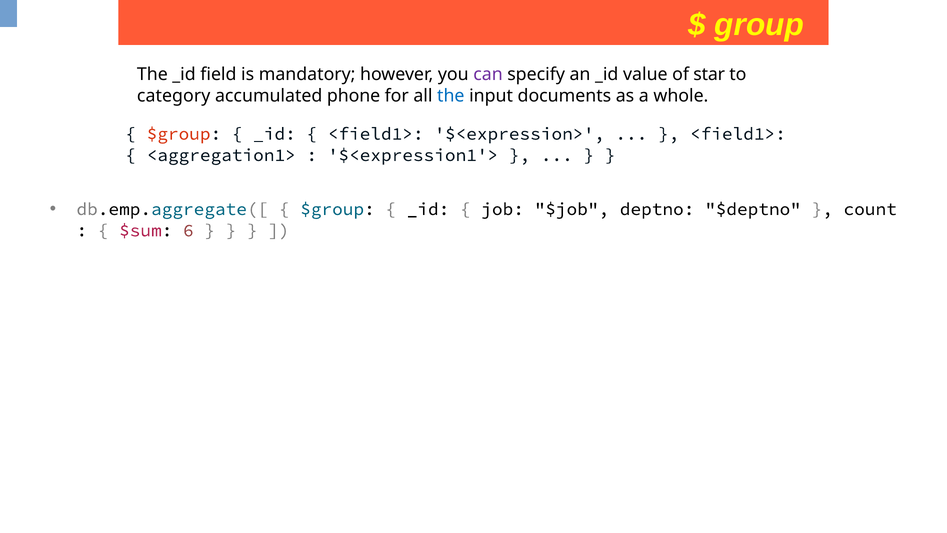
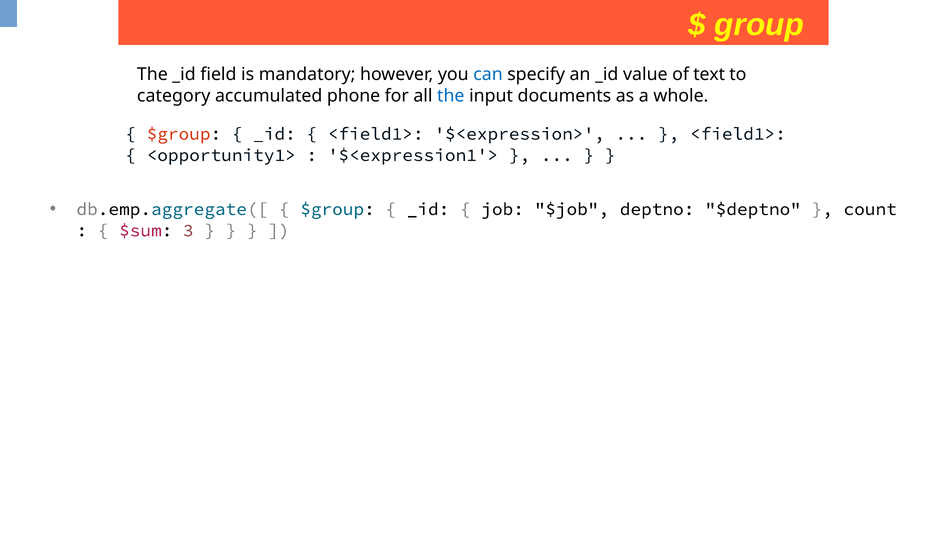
can colour: purple -> blue
star: star -> text
<aggregation1>: <aggregation1> -> <opportunity1>
6: 6 -> 3
